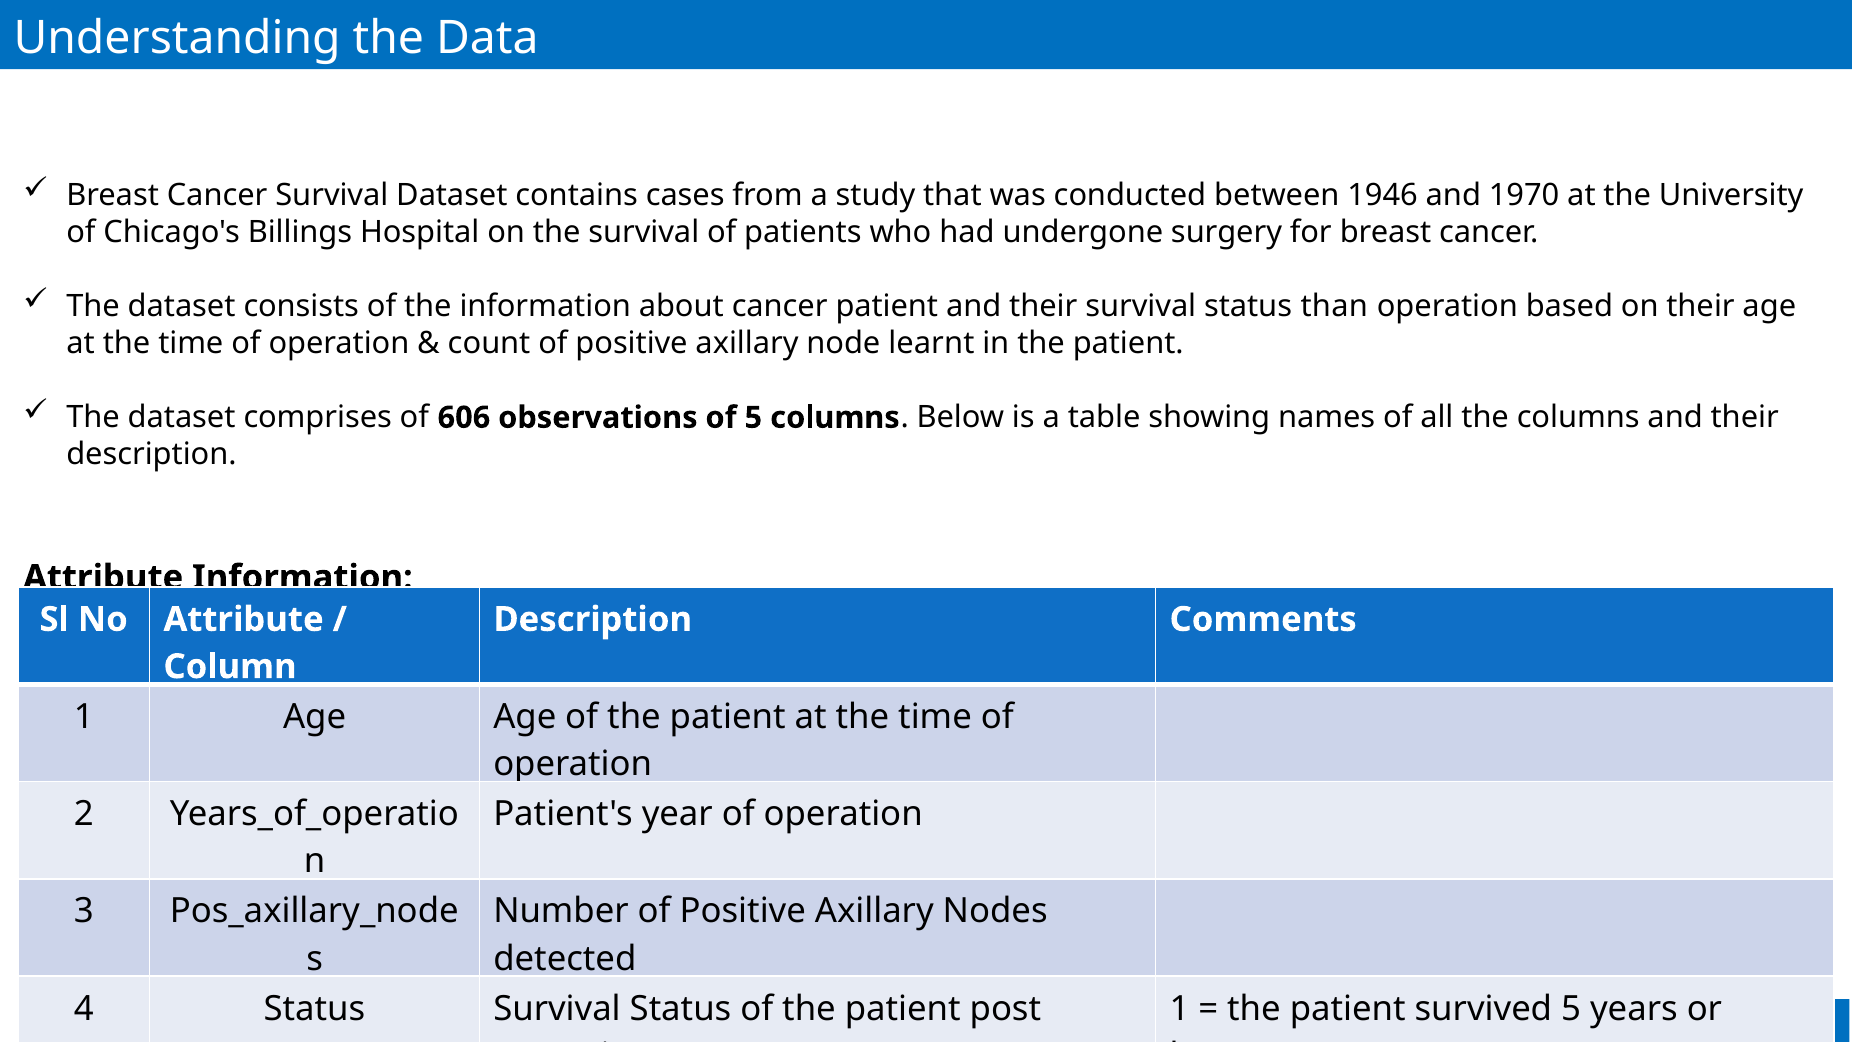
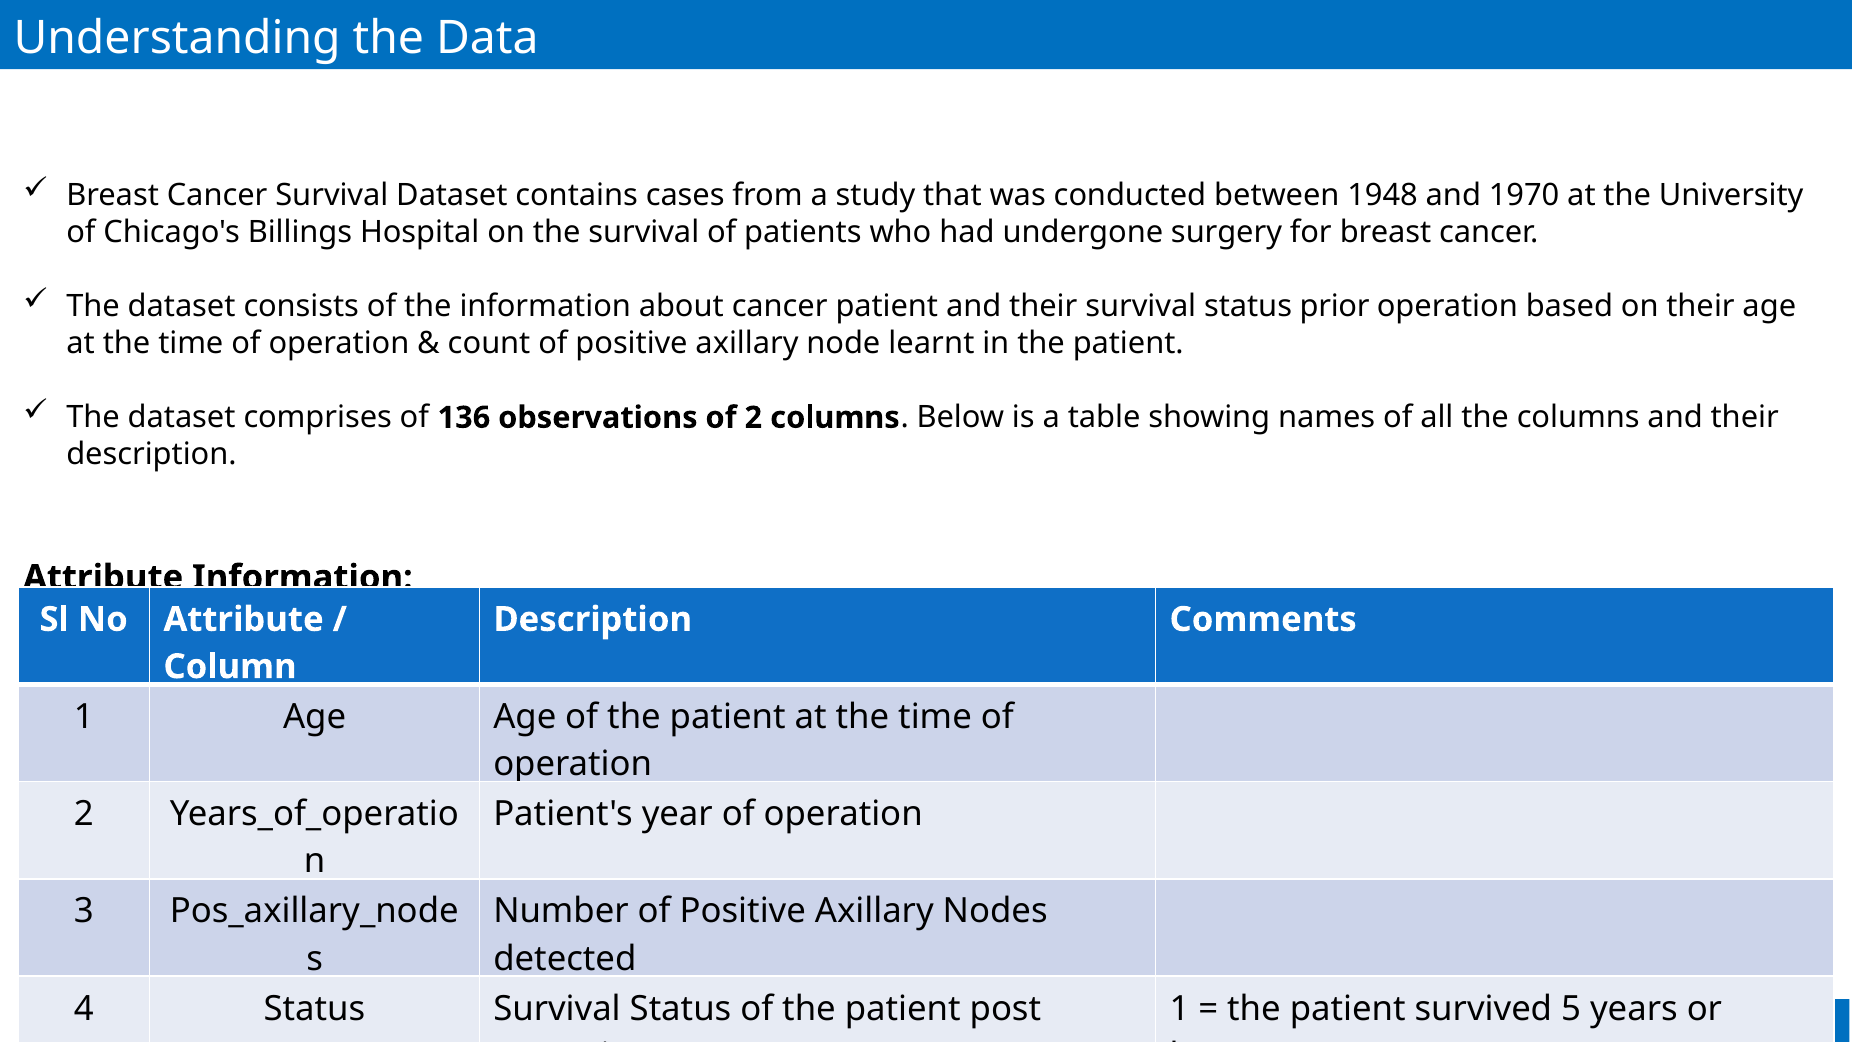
1946: 1946 -> 1948
than: than -> prior
606: 606 -> 136
of 5: 5 -> 2
